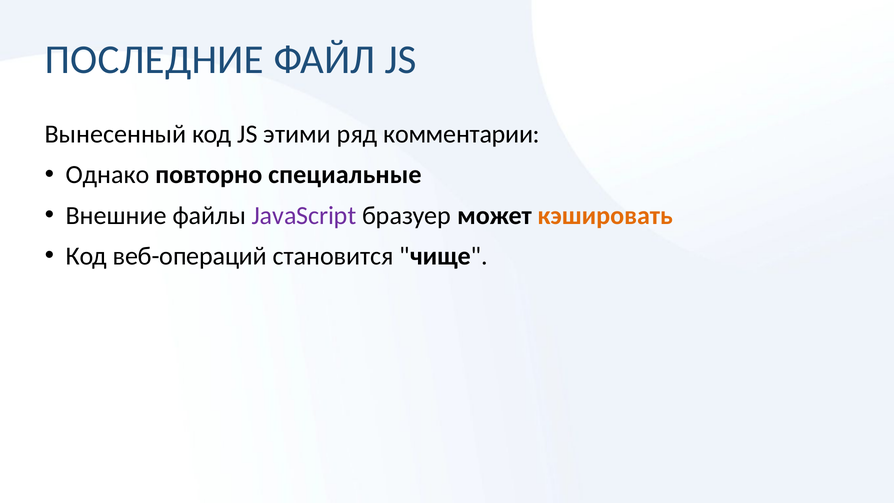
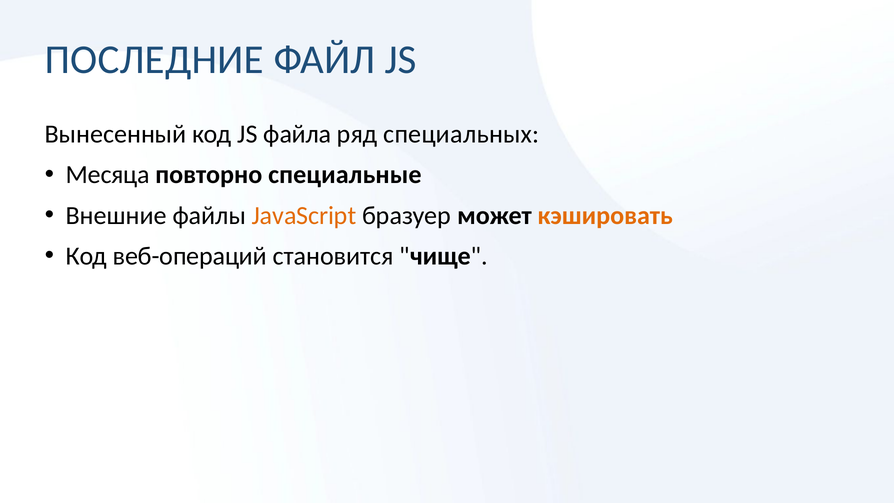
этими: этими -> файла
комментарии: комментарии -> специальных
Однако: Однако -> Месяца
JavaScript colour: purple -> orange
